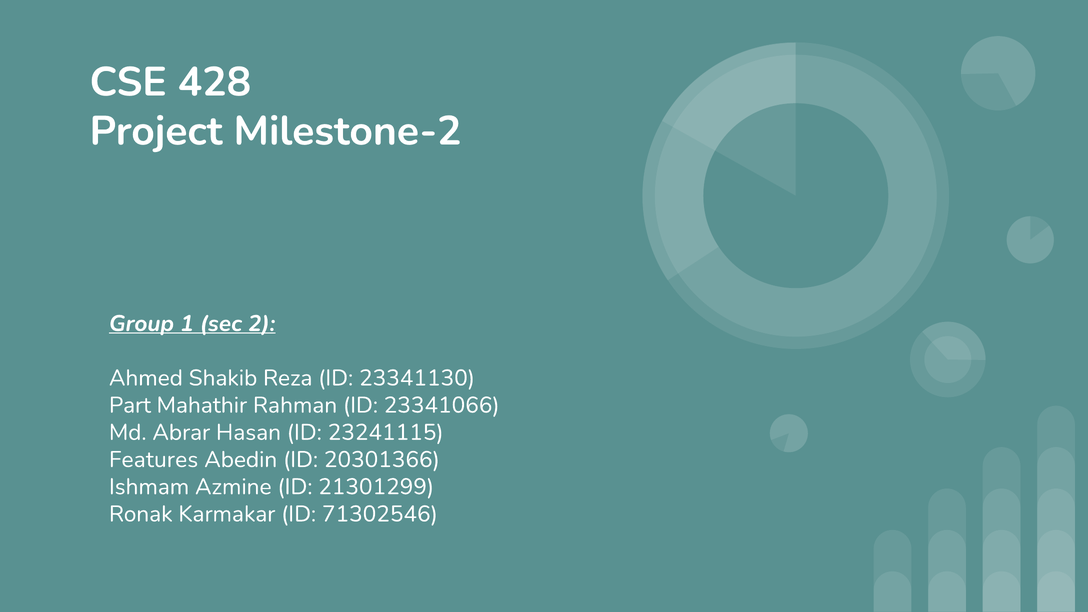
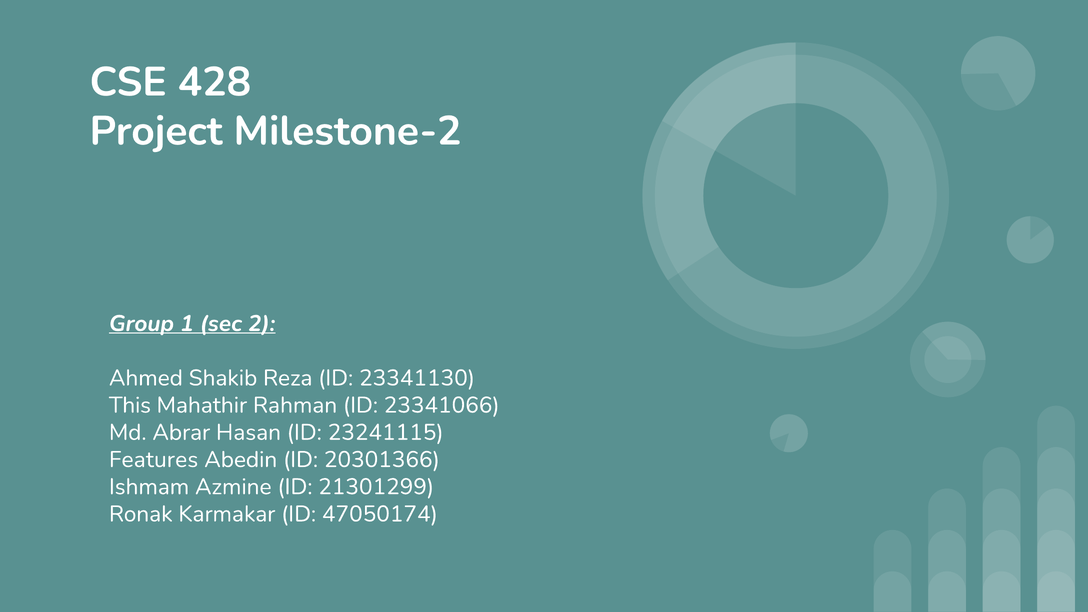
Part: Part -> This
71302546: 71302546 -> 47050174
